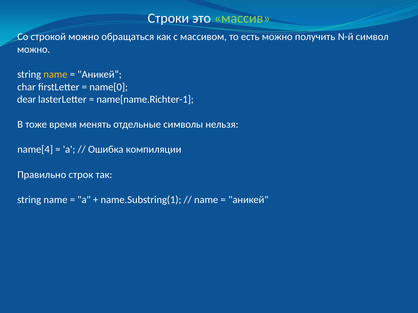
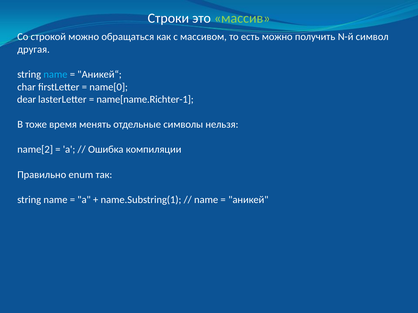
можно at (34, 49): можно -> другая
name at (55, 75) colour: yellow -> light blue
name[4: name[4 -> name[2
строк: строк -> enum
